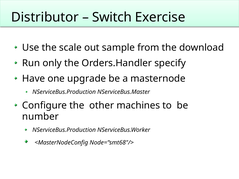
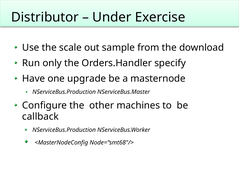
Switch: Switch -> Under
number: number -> callback
